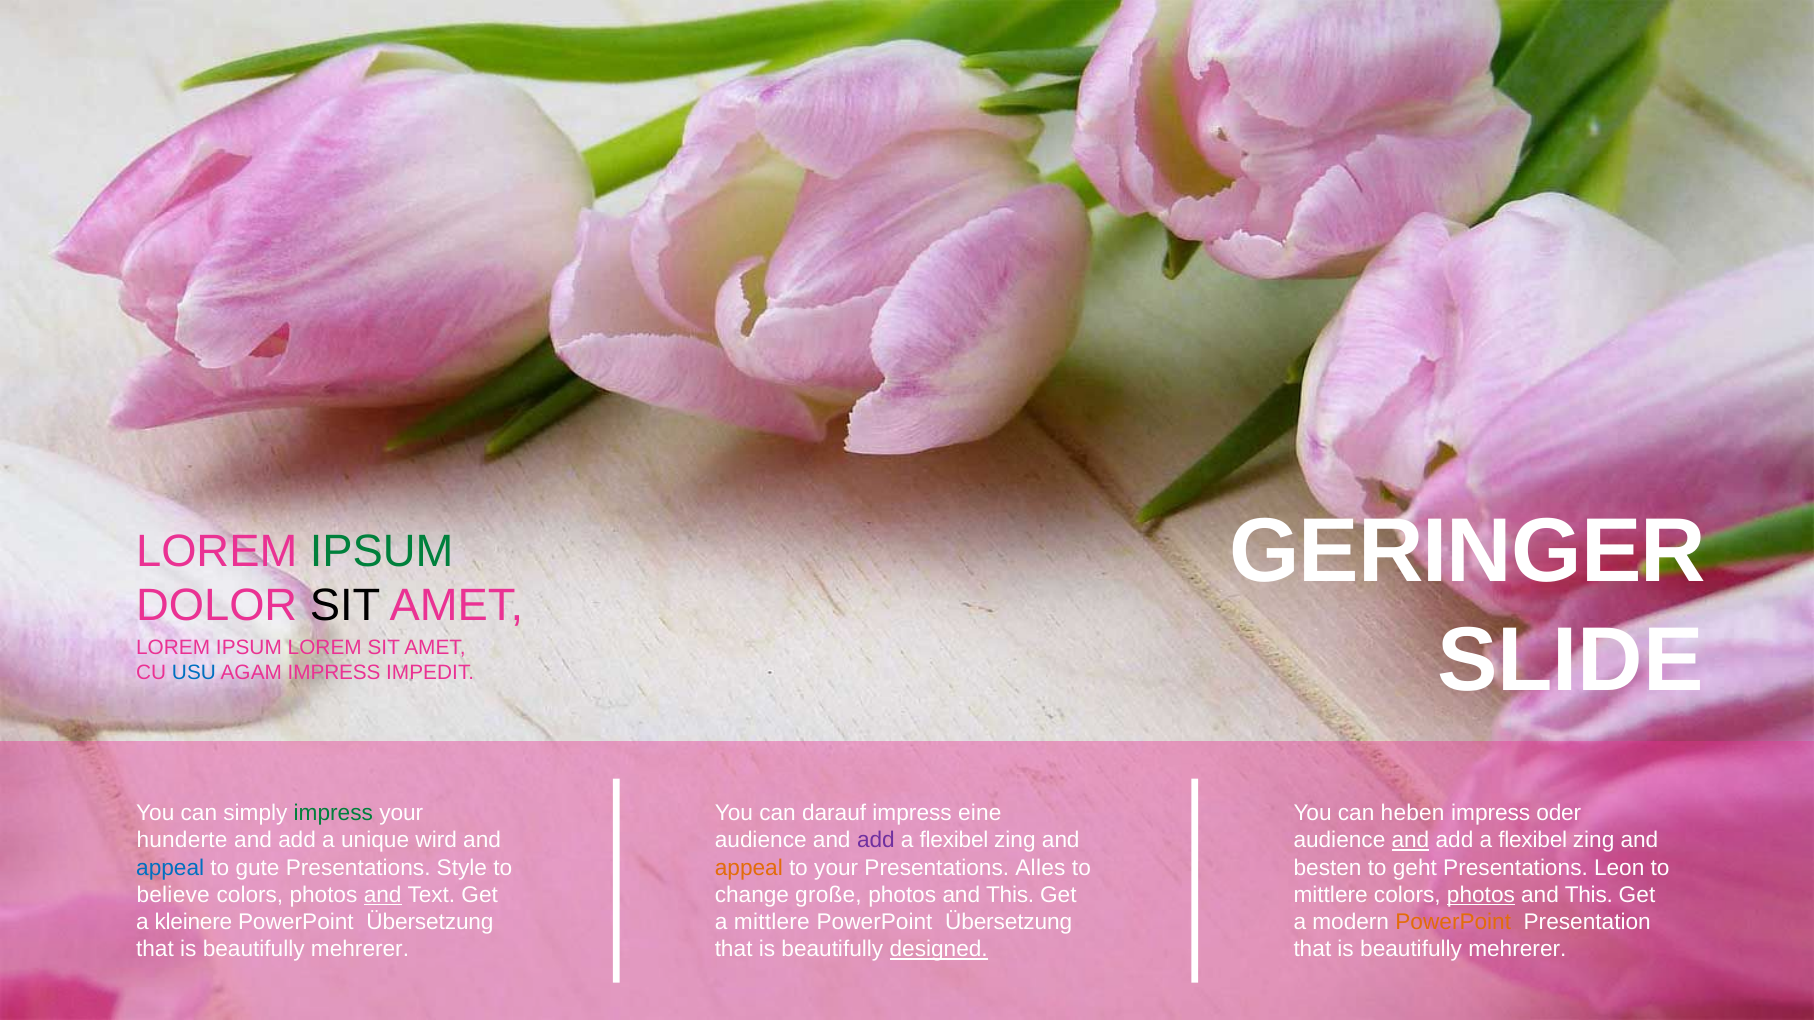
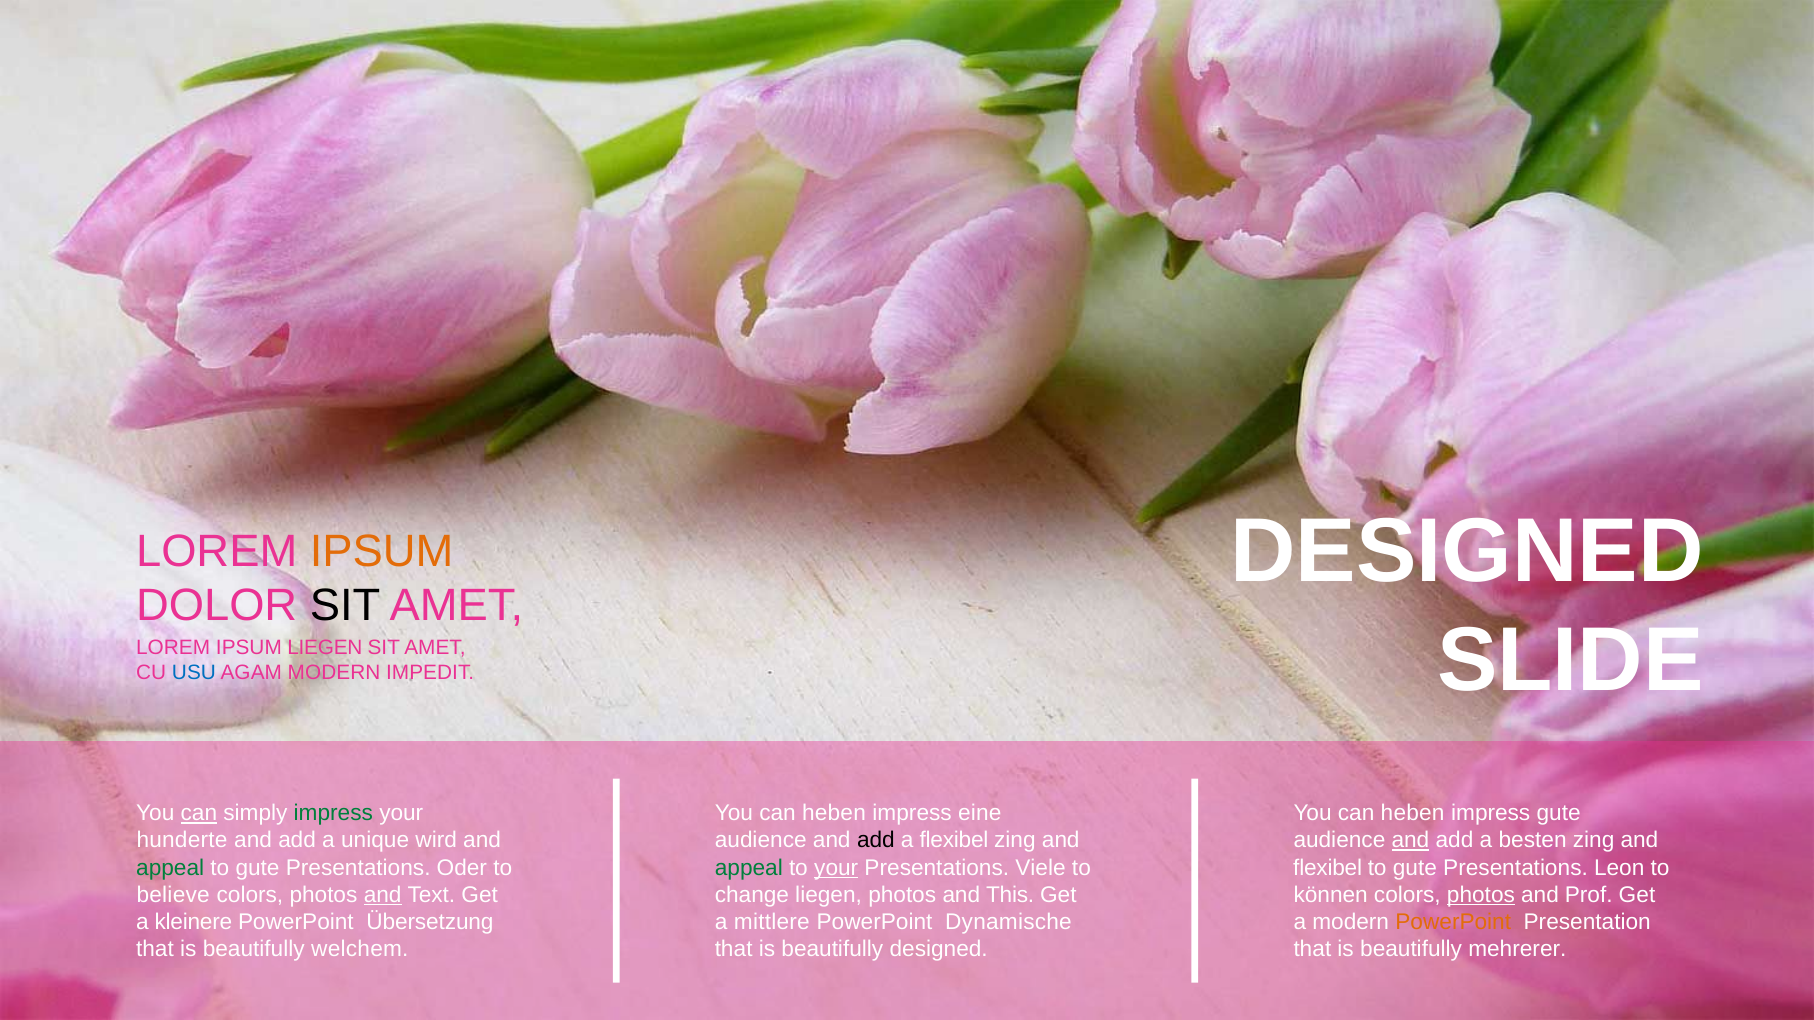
GERINGER at (1468, 552): GERINGER -> DESIGNED
IPSUM at (382, 552) colour: green -> orange
IPSUM LOREM: LOREM -> LIEGEN
AGAM IMPRESS: IMPRESS -> MODERN
can at (199, 813) underline: none -> present
darauf at (834, 813): darauf -> heben
impress oder: oder -> gute
add at (876, 841) colour: purple -> black
flexibel at (1533, 841): flexibel -> besten
appeal at (170, 868) colour: blue -> green
Style: Style -> Oder
appeal at (749, 868) colour: orange -> green
your at (836, 868) underline: none -> present
Alles: Alles -> Viele
besten at (1328, 868): besten -> flexibel
geht at (1415, 868): geht -> gute
change große: große -> liegen
mittlere at (1331, 895): mittlere -> können
This at (1589, 895): This -> Prof
Übersetzung at (1009, 922): Übersetzung -> Dynamische
mehrerer at (360, 950): mehrerer -> welchem
designed at (939, 950) underline: present -> none
